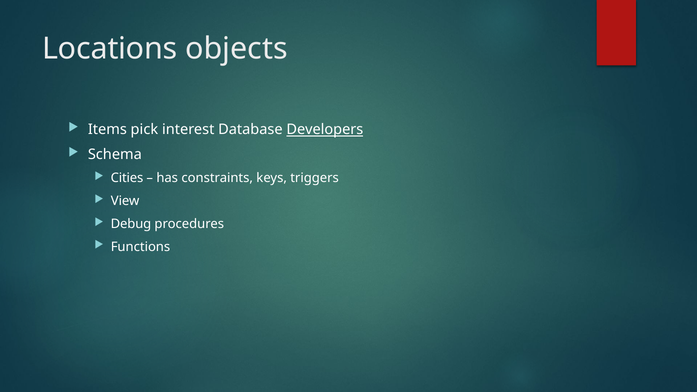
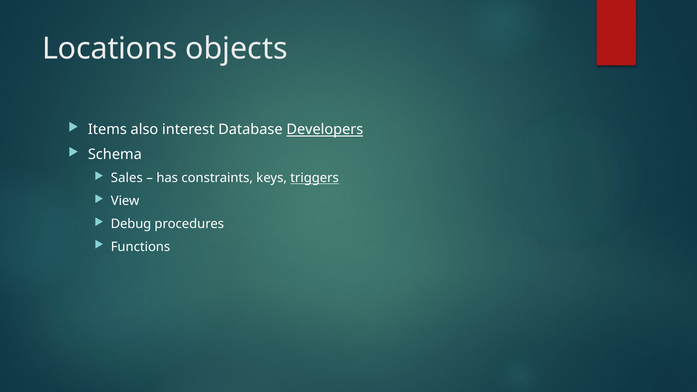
pick: pick -> also
Cities: Cities -> Sales
triggers underline: none -> present
